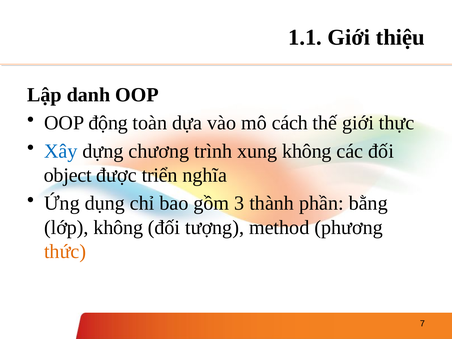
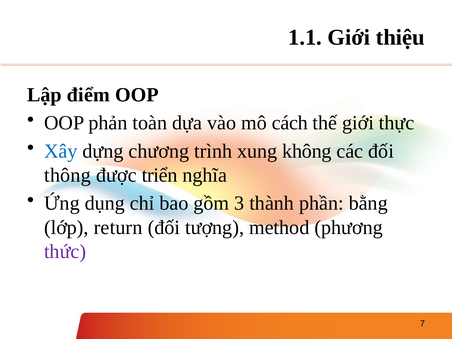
danh: danh -> điểm
động: động -> phản
object: object -> thông
lớp không: không -> return
thức colour: orange -> purple
